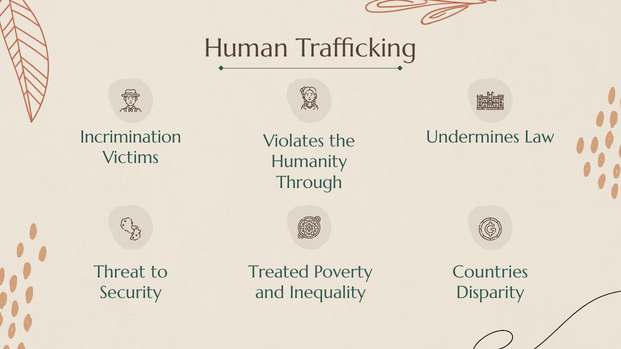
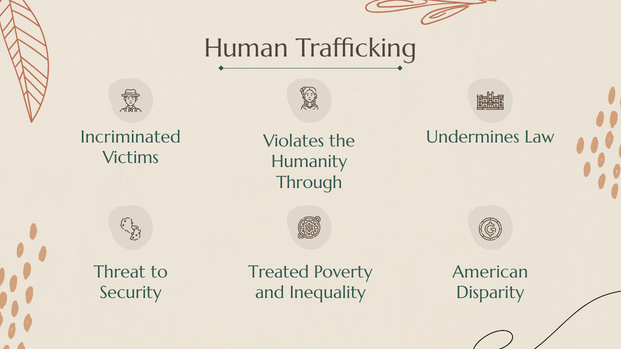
Incrimination: Incrimination -> Incriminated
Countries: Countries -> American
